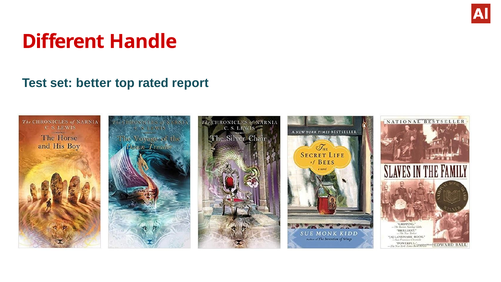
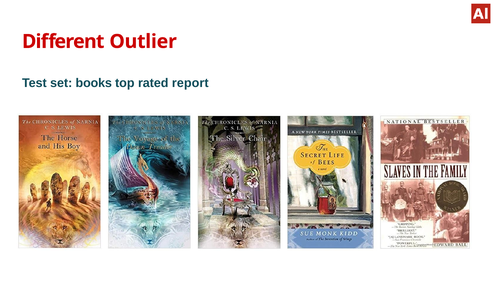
Handle: Handle -> Outlier
better: better -> books
